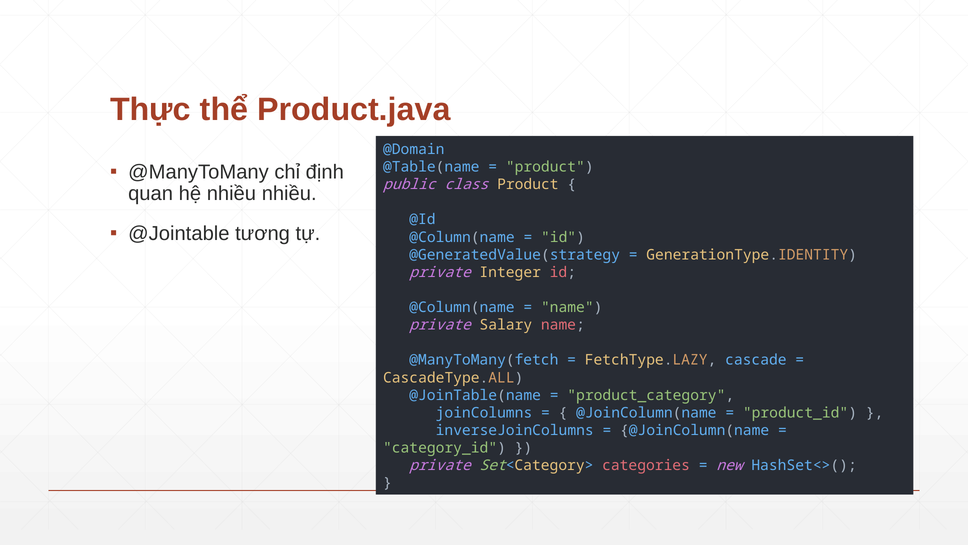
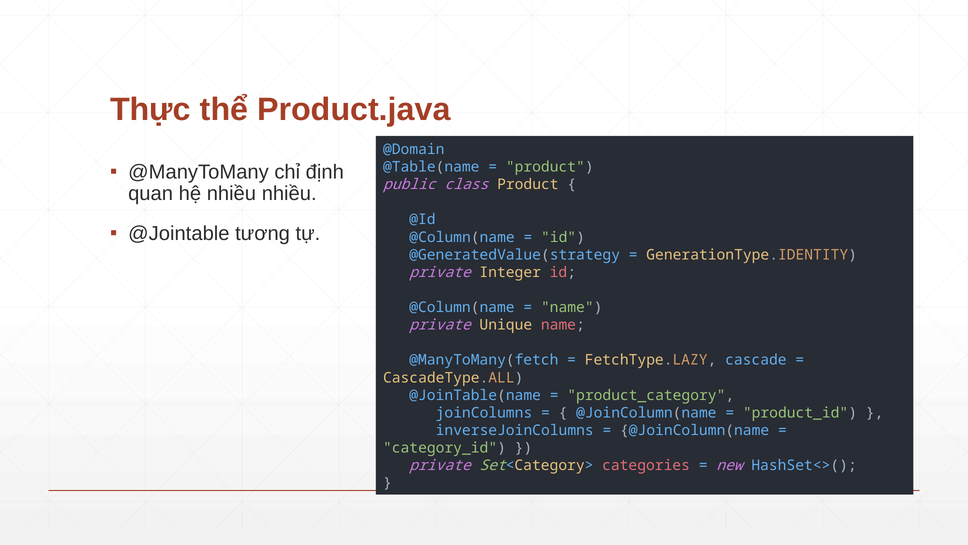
Salary: Salary -> Unique
